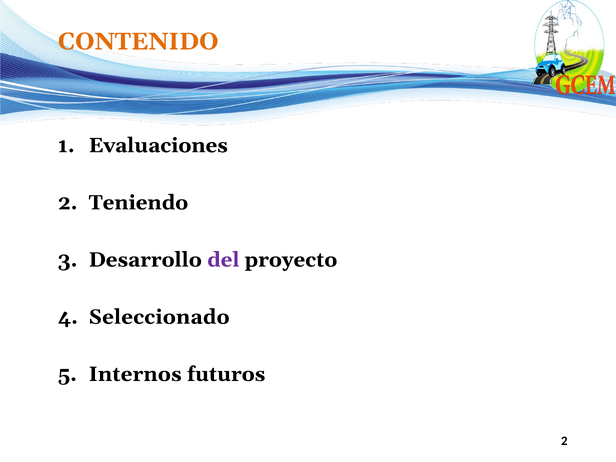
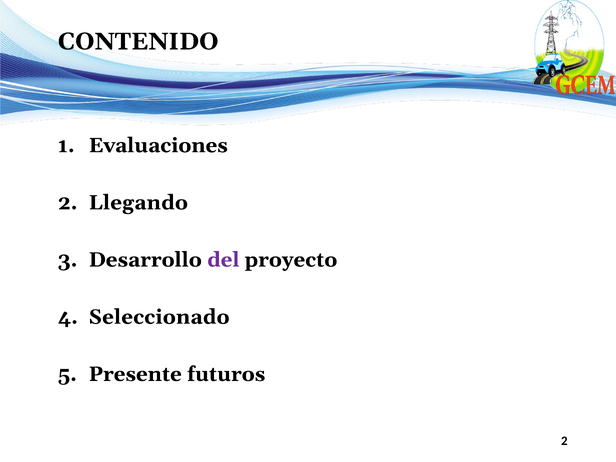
CONTENIDO colour: orange -> black
Teniendo: Teniendo -> Llegando
Internos: Internos -> Presente
